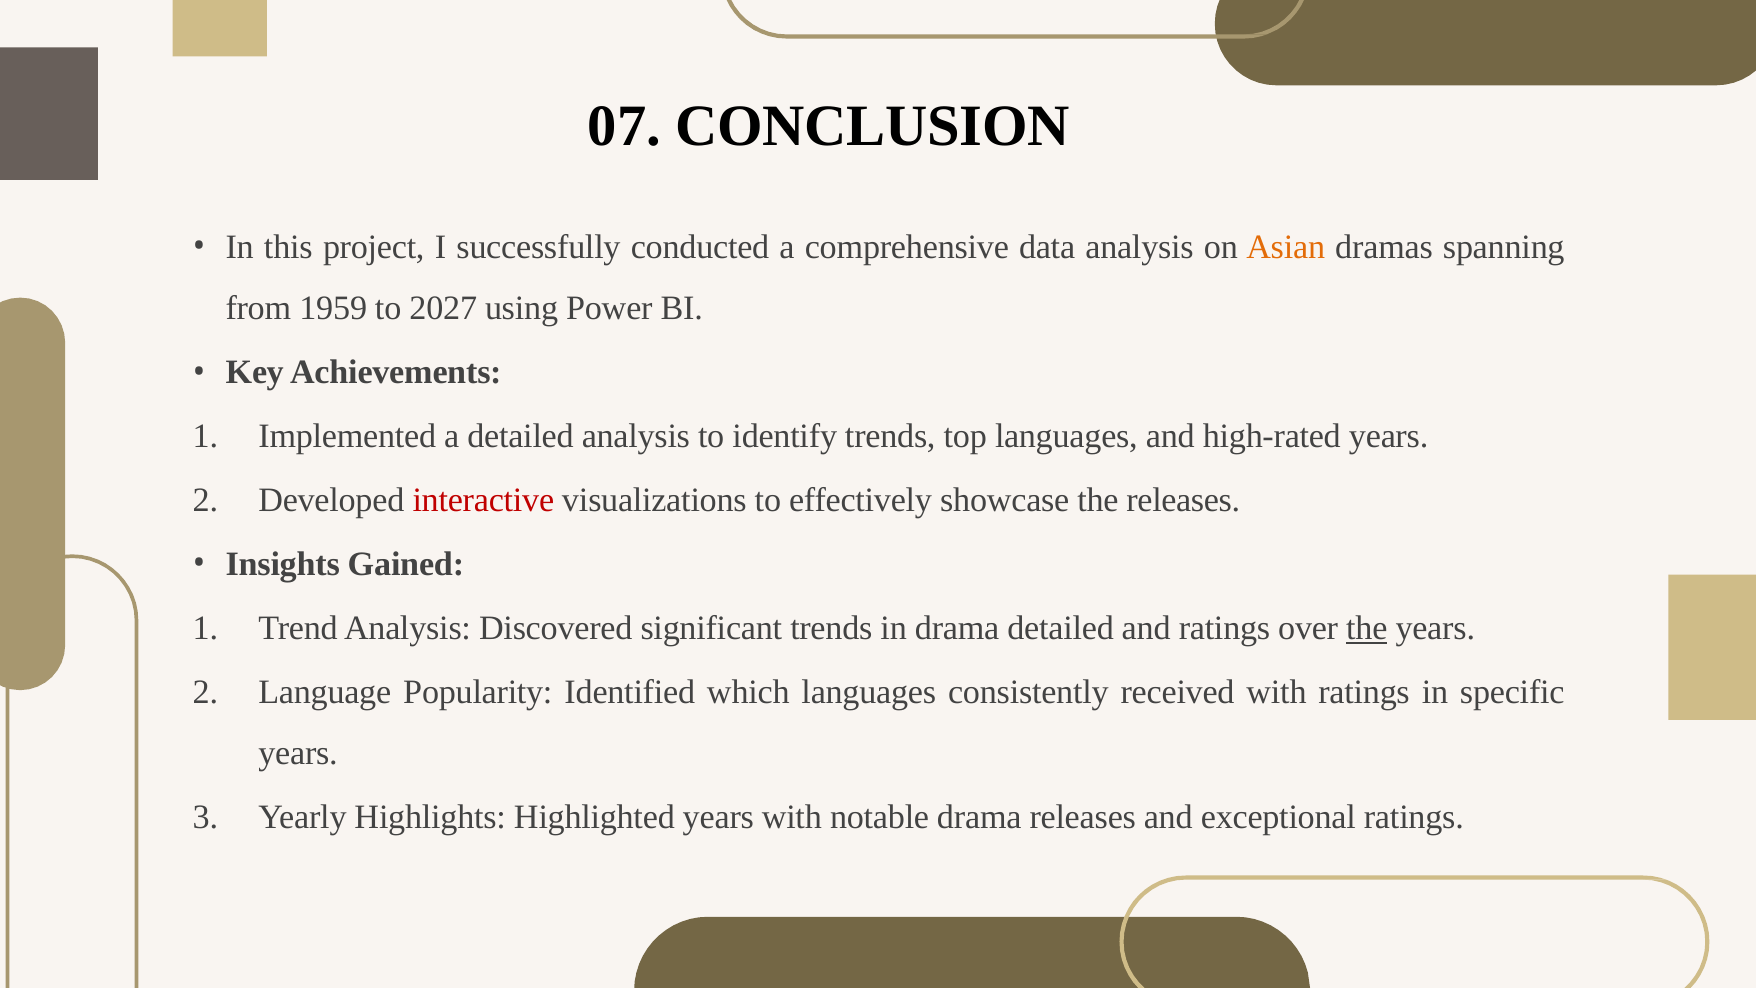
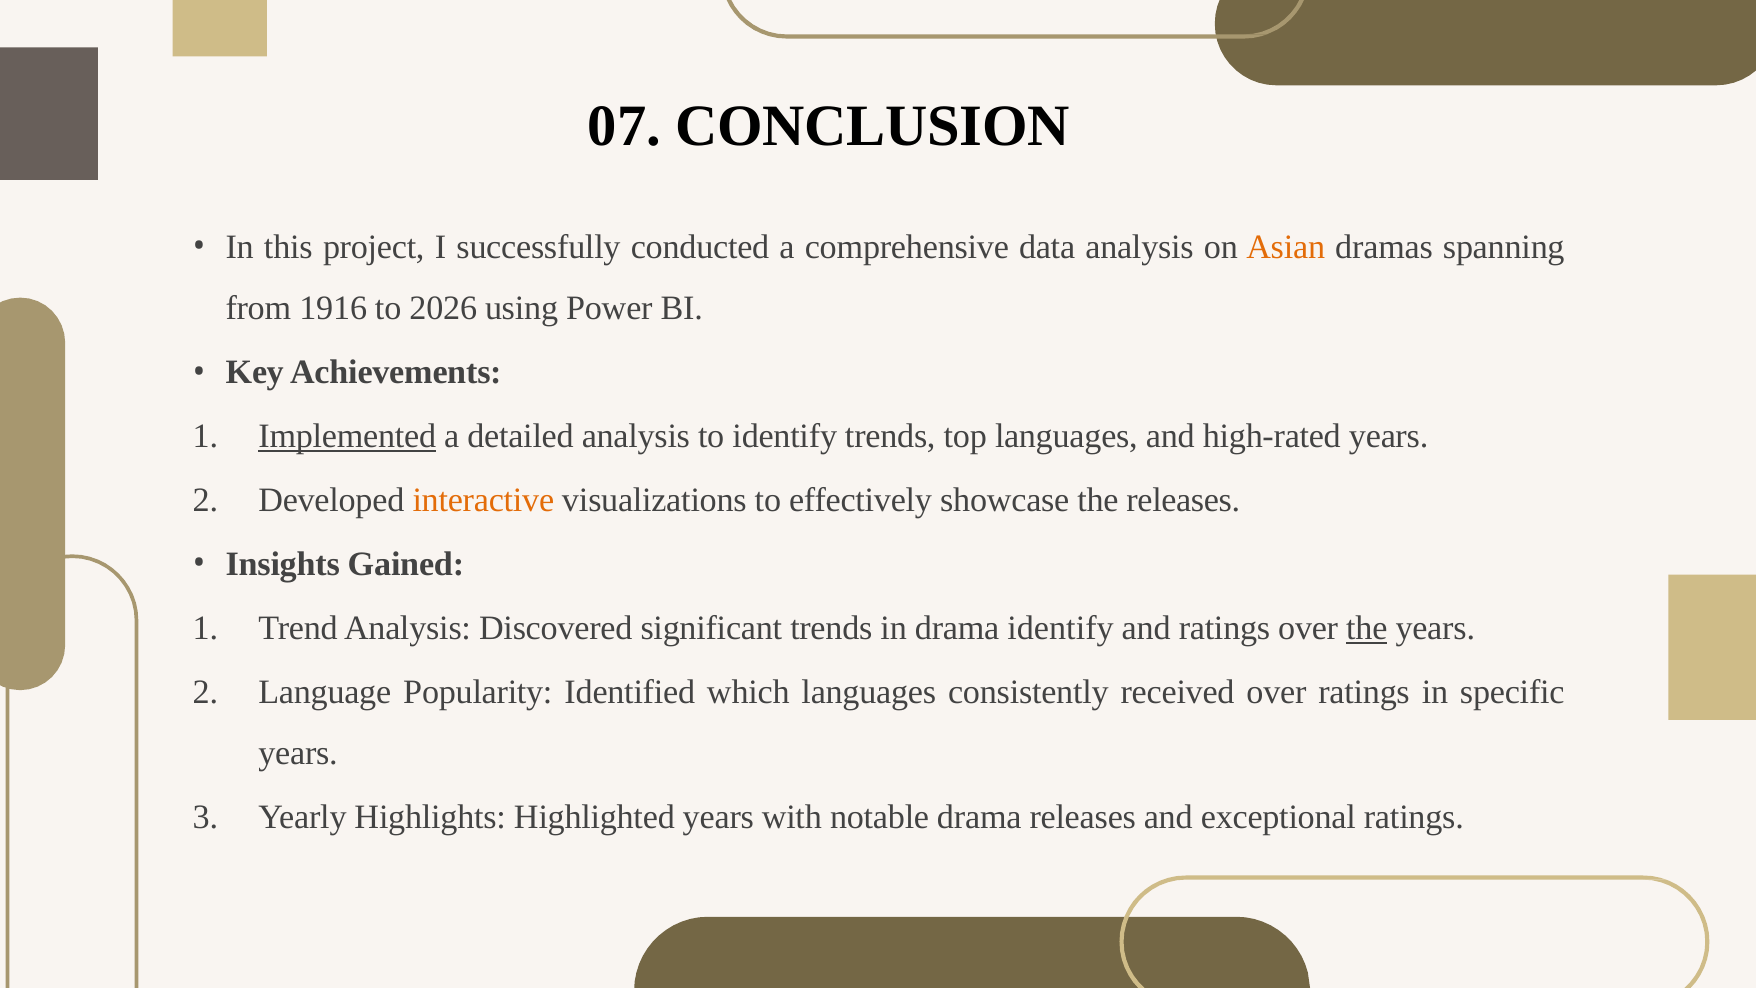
1959: 1959 -> 1916
2027: 2027 -> 2026
Implemented underline: none -> present
interactive colour: red -> orange
drama detailed: detailed -> identify
received with: with -> over
